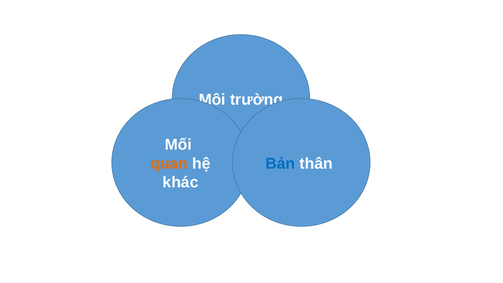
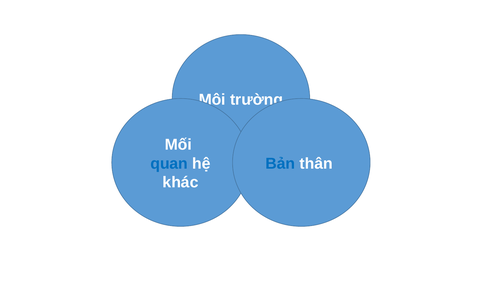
quan colour: orange -> blue
